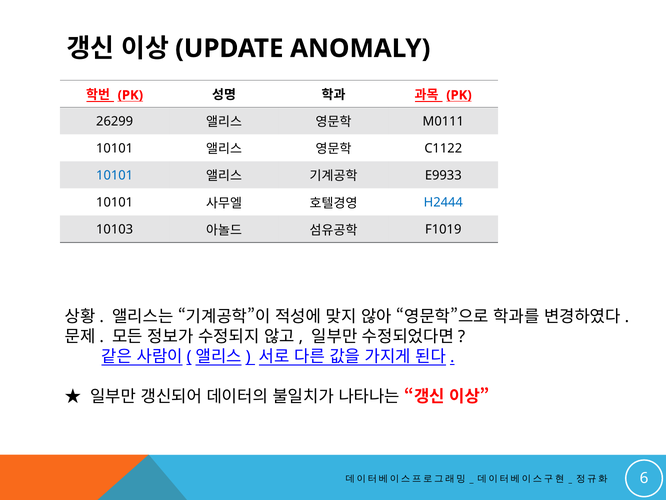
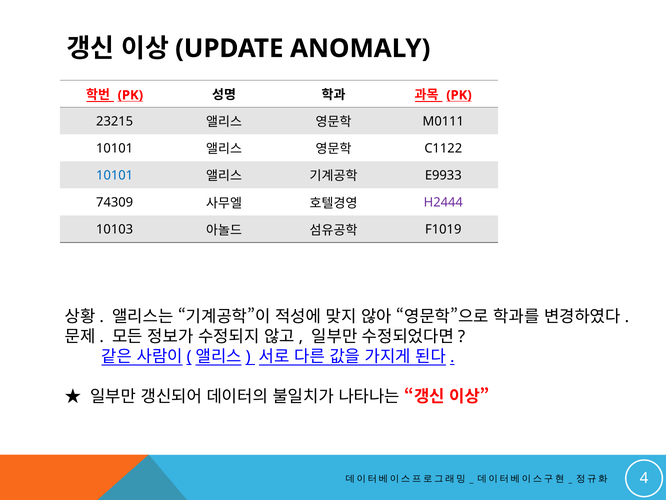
26299: 26299 -> 23215
10101 at (115, 202): 10101 -> 74309
H2444 colour: blue -> purple
6: 6 -> 4
